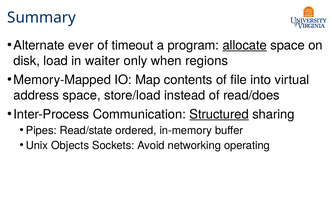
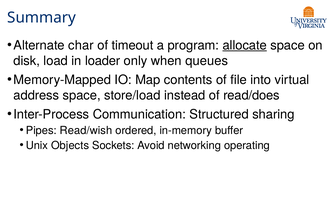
ever: ever -> char
waiter: waiter -> loader
regions: regions -> queues
Structured underline: present -> none
Read/state: Read/state -> Read/wish
